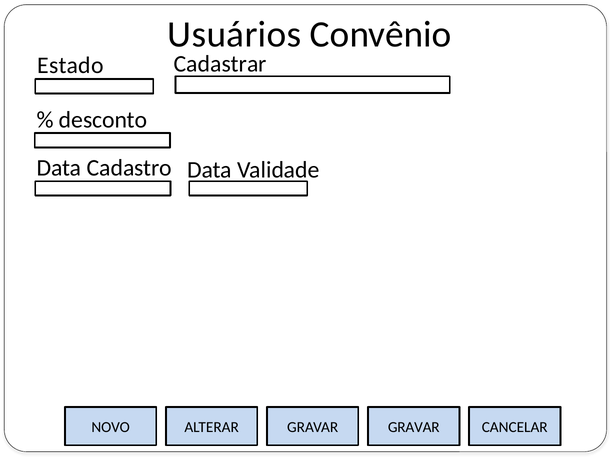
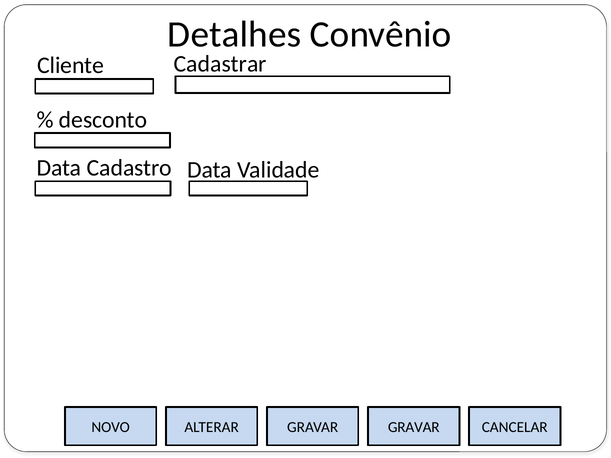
Usuários: Usuários -> Detalhes
Estado: Estado -> Cliente
